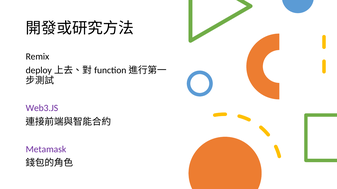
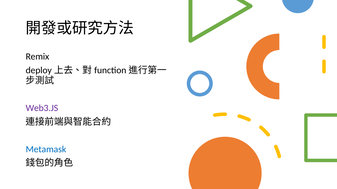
Metamask colour: purple -> blue
